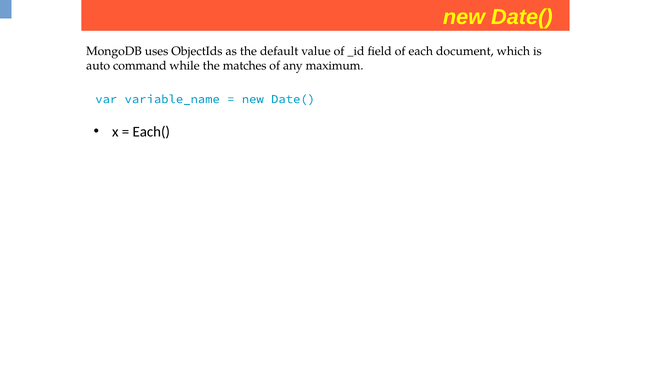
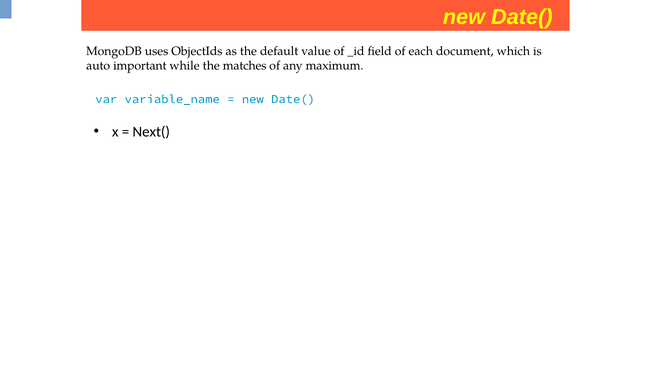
command: command -> important
Each(: Each( -> Next(
